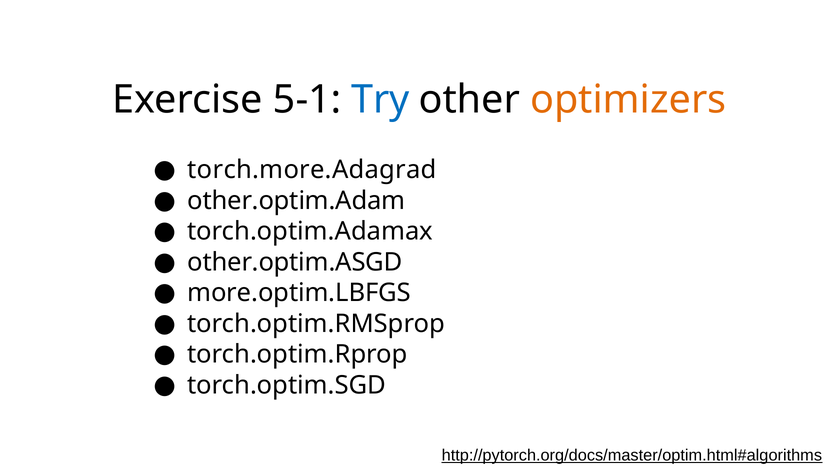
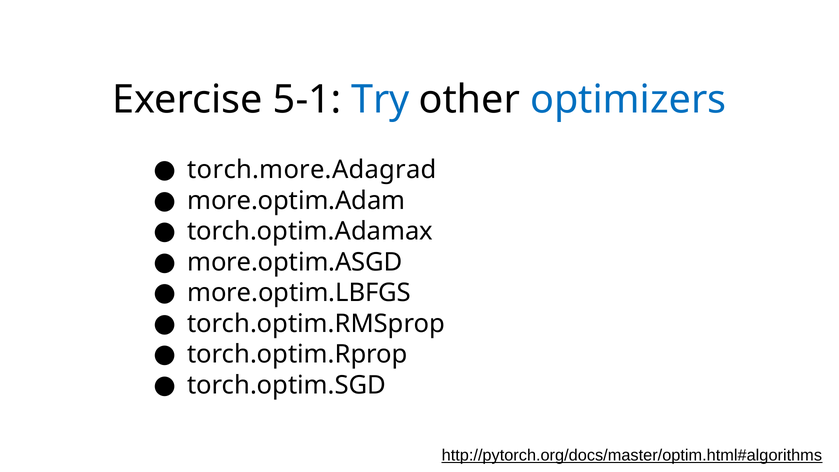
optimizers colour: orange -> blue
other.optim.Adam: other.optim.Adam -> more.optim.Adam
other.optim.ASGD: other.optim.ASGD -> more.optim.ASGD
